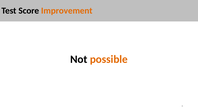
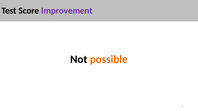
Improvement colour: orange -> purple
